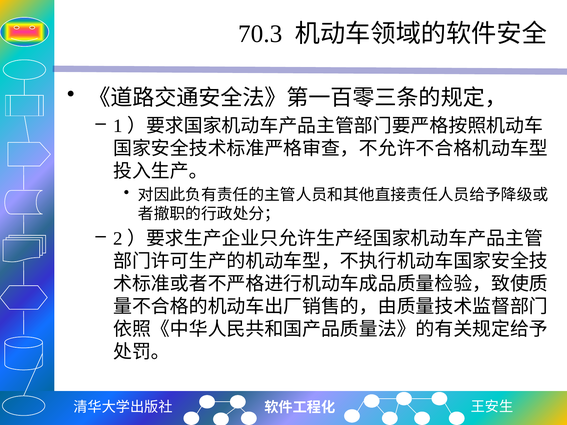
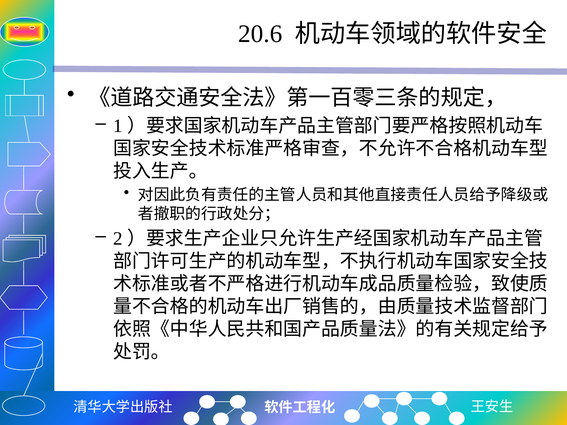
70.3: 70.3 -> 20.6
